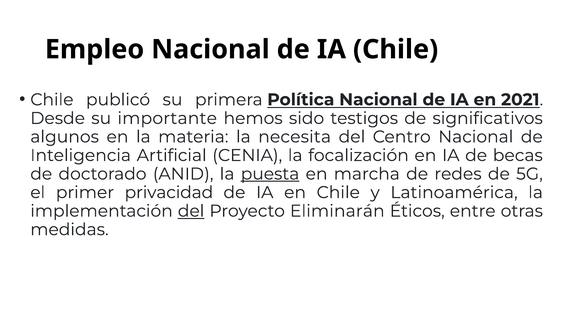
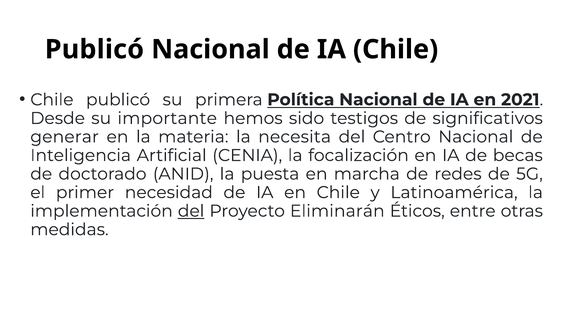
Empleo at (95, 49): Empleo -> Publicó
algunos: algunos -> generar
puesta underline: present -> none
privacidad: privacidad -> necesidad
